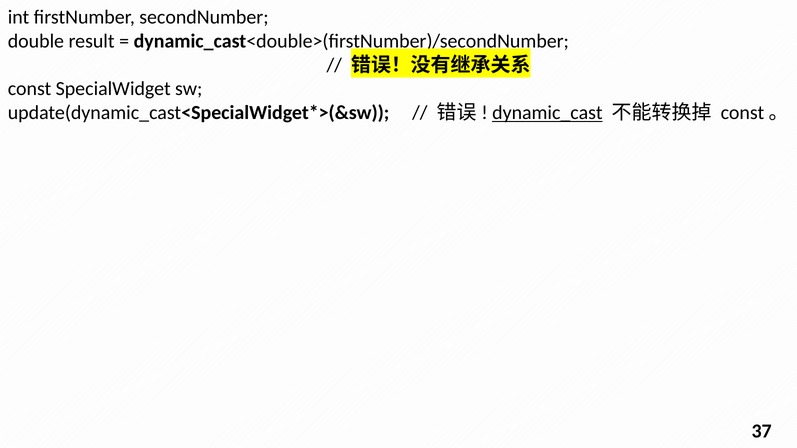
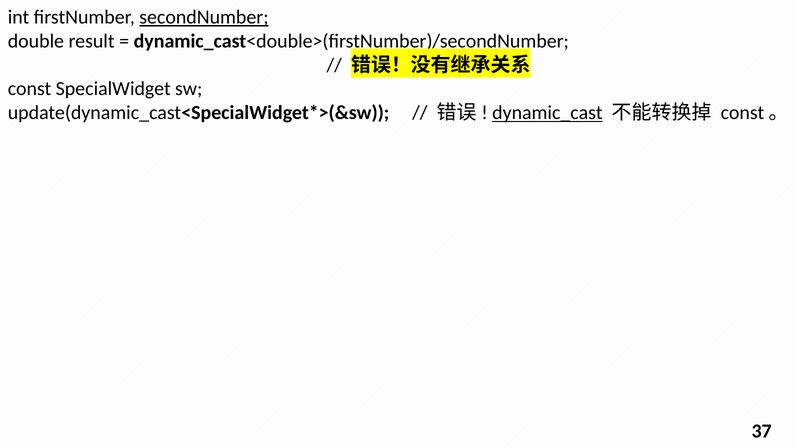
secondNumber underline: none -> present
